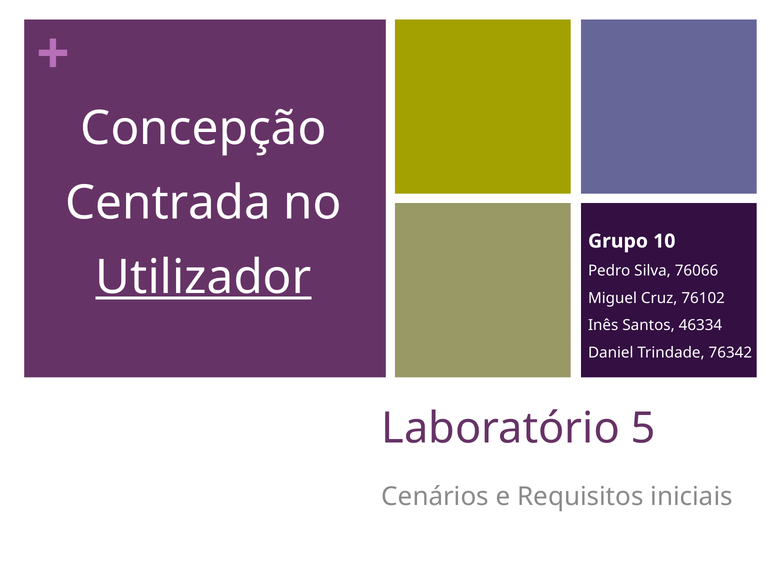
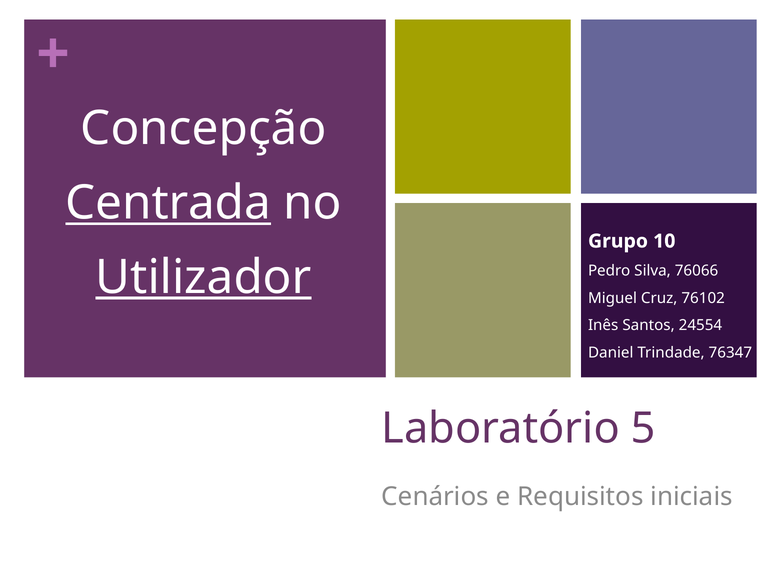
Centrada underline: none -> present
46334: 46334 -> 24554
76342: 76342 -> 76347
